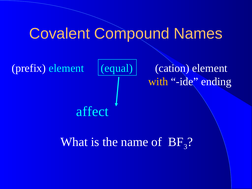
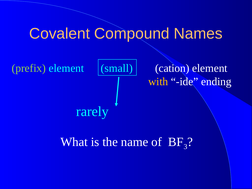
prefix colour: white -> light green
equal: equal -> small
affect: affect -> rarely
